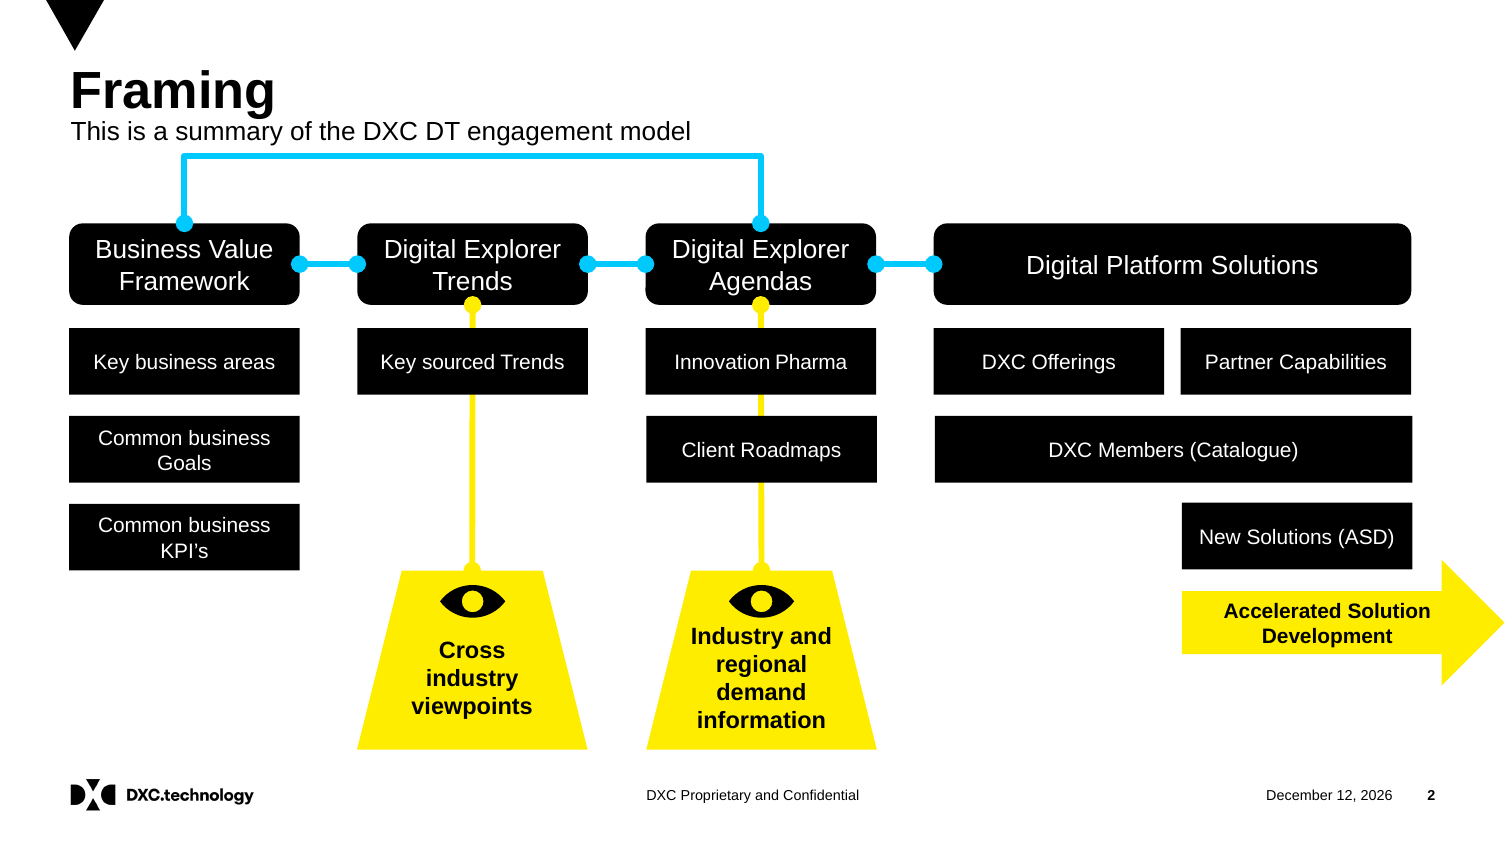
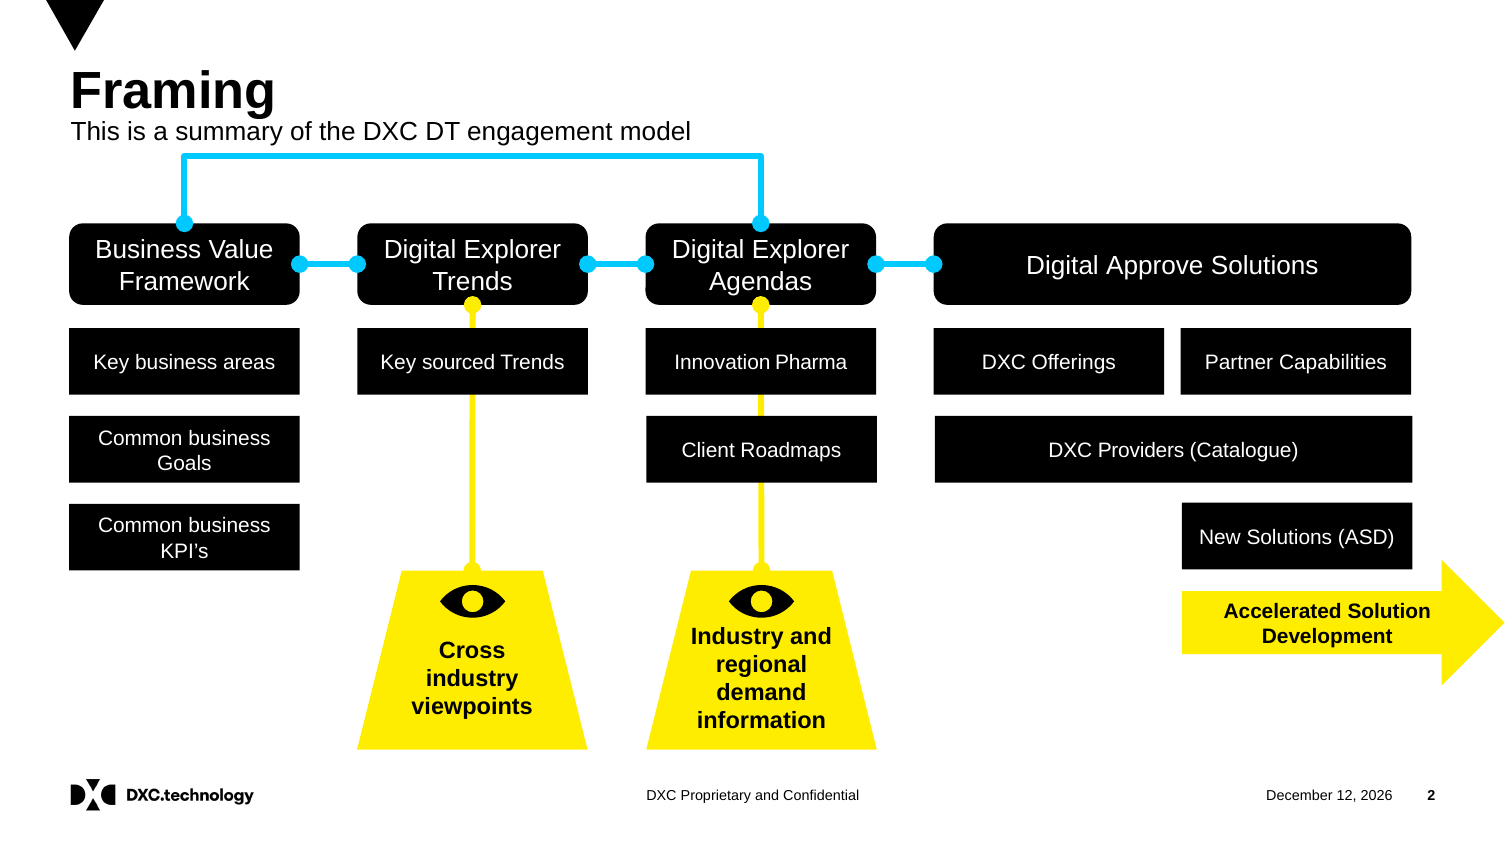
Platform: Platform -> Approve
Members: Members -> Providers
